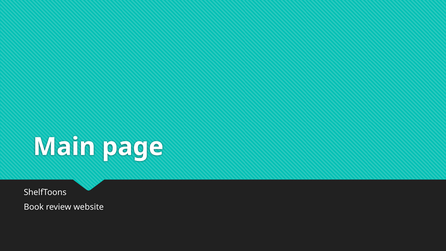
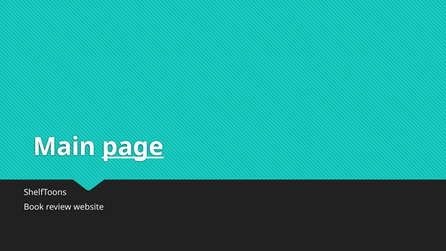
page underline: none -> present
